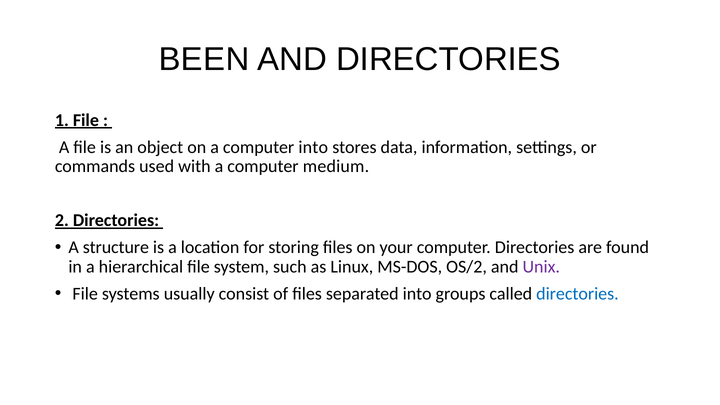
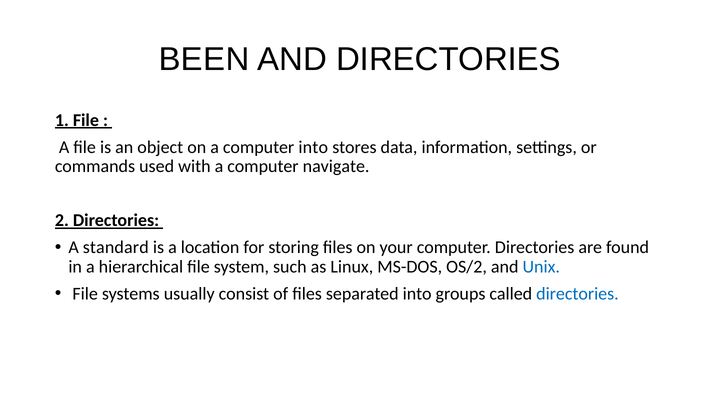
medium: medium -> navigate
structure: structure -> standard
Unix colour: purple -> blue
